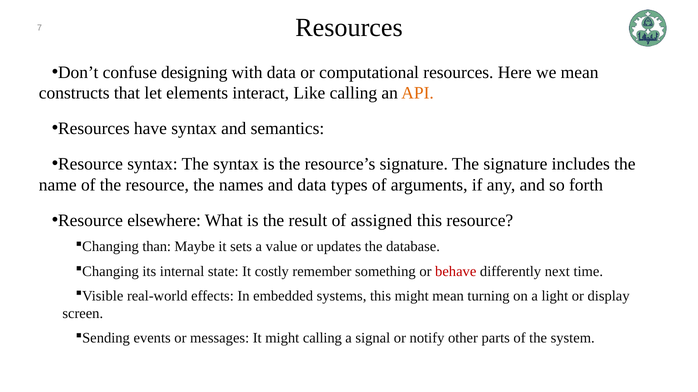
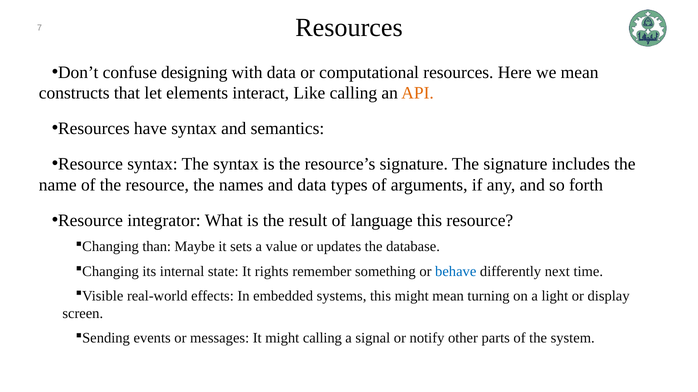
elsewhere: elsewhere -> integrator
assigned: assigned -> language
costly: costly -> rights
behave colour: red -> blue
